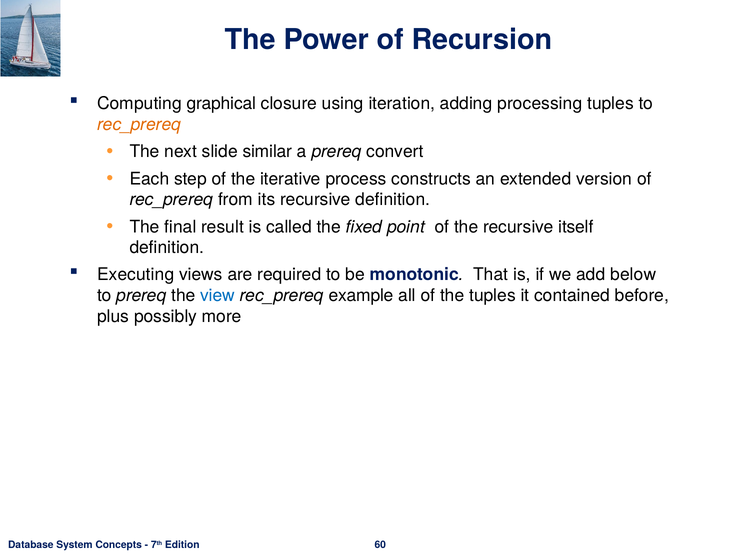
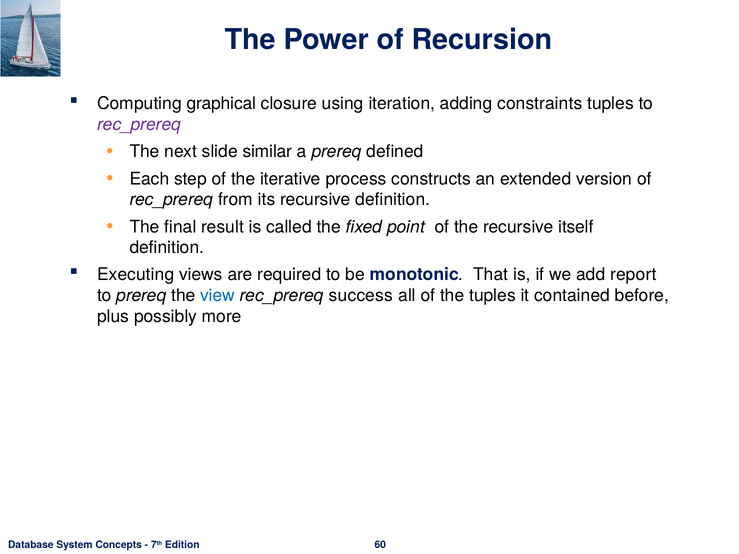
processing: processing -> constraints
rec_prereq at (139, 125) colour: orange -> purple
convert: convert -> defined
below: below -> report
example: example -> success
